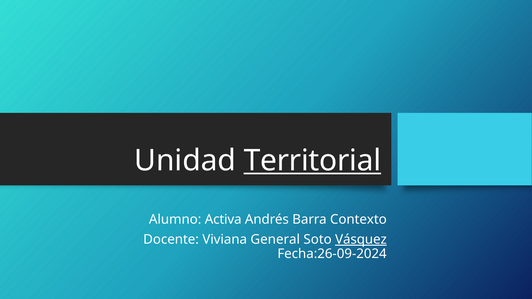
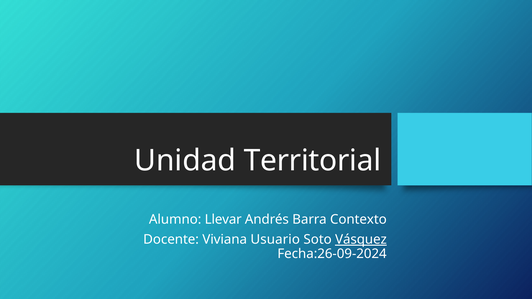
Territorial underline: present -> none
Activa: Activa -> Llevar
General: General -> Usuario
